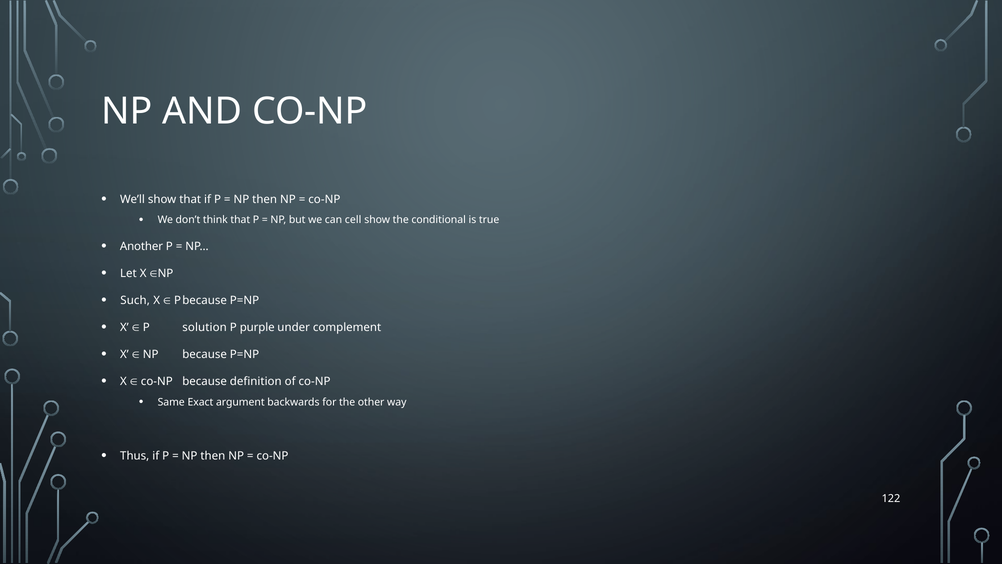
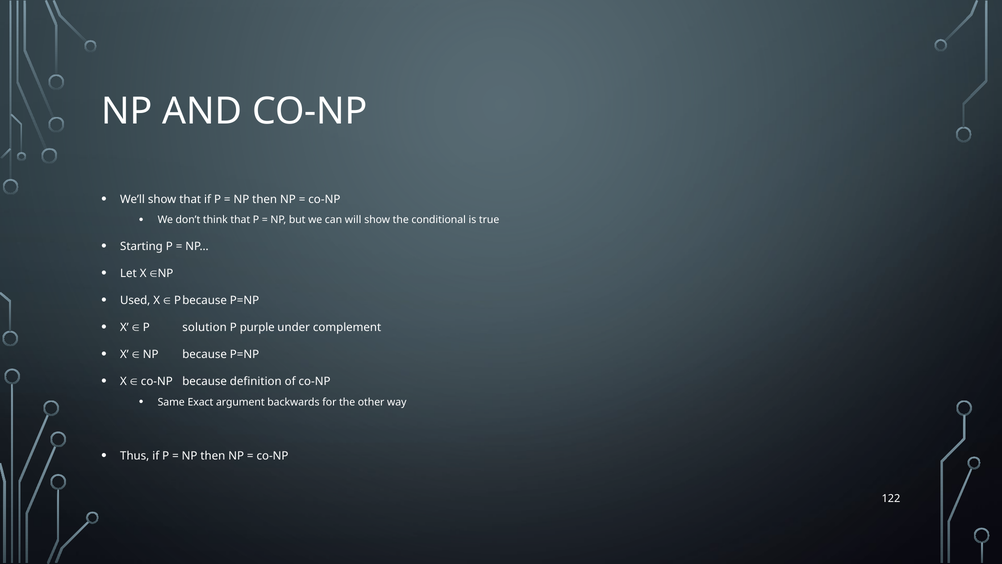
cell: cell -> will
Another: Another -> Starting
Such: Such -> Used
